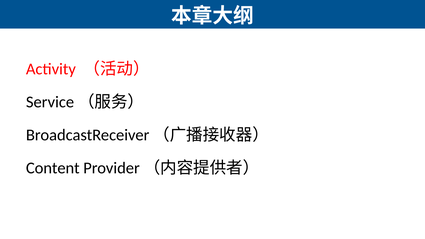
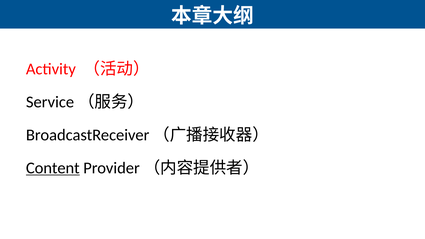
Content underline: none -> present
